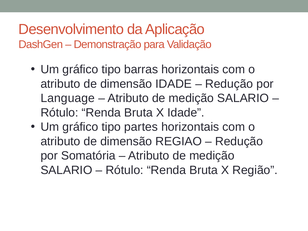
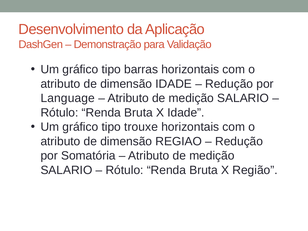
partes: partes -> trouxe
